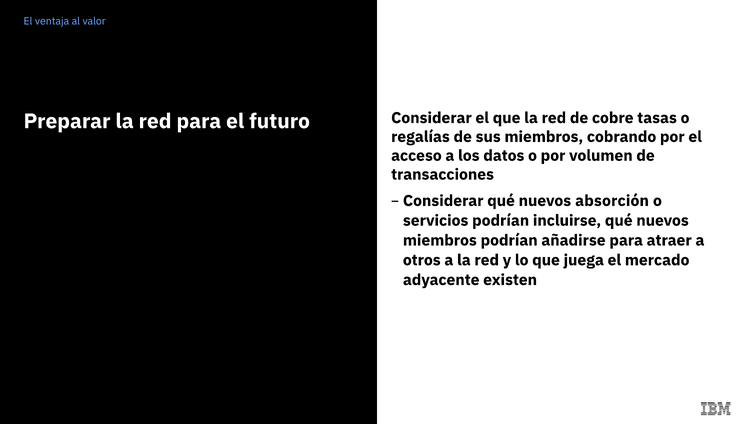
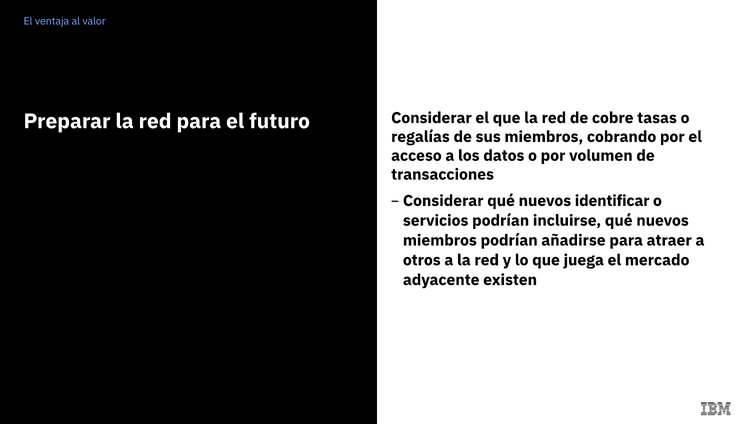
absorción: absorción -> identificar
